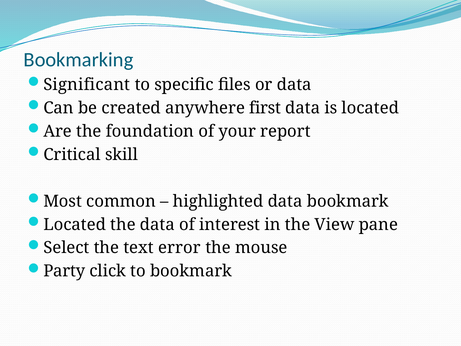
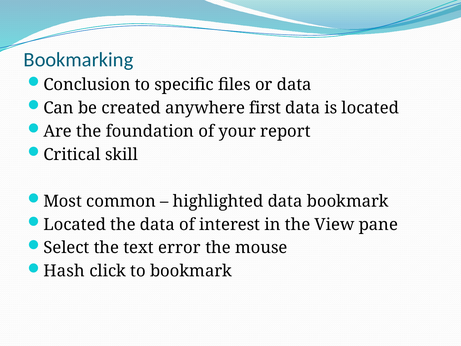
Significant: Significant -> Conclusion
Party: Party -> Hash
